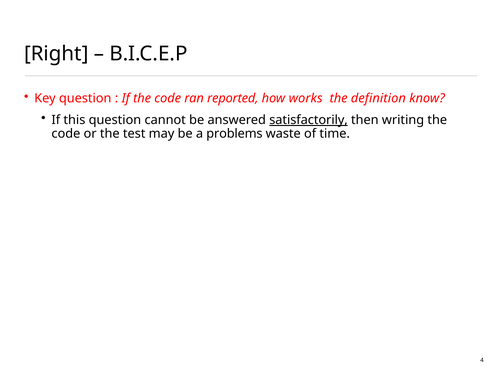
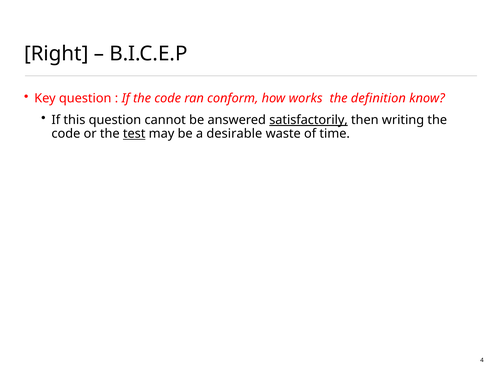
reported: reported -> conform
test underline: none -> present
problems: problems -> desirable
